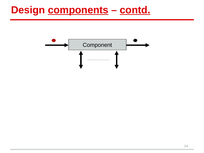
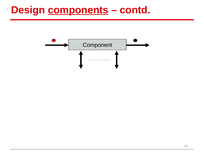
contd underline: present -> none
